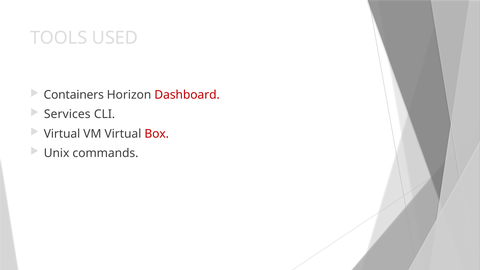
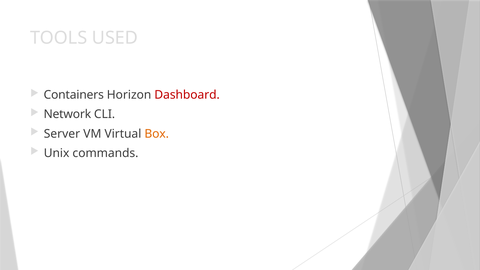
Services: Services -> Network
Virtual at (62, 134): Virtual -> Server
Box colour: red -> orange
